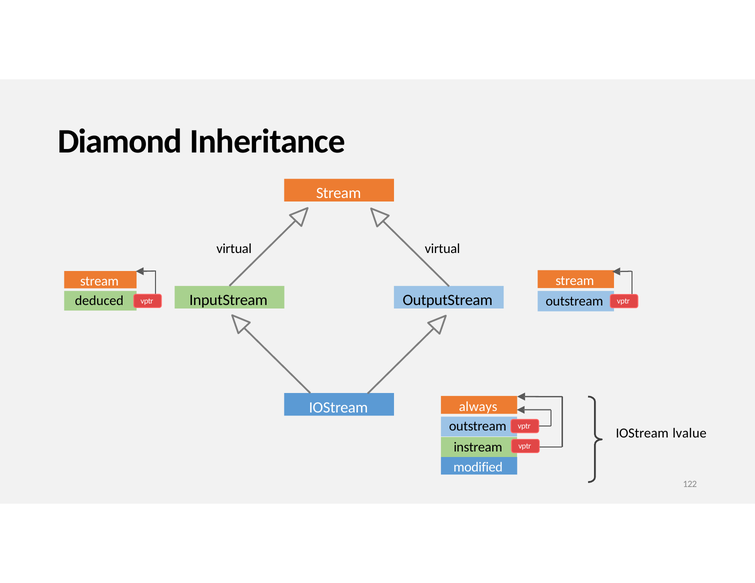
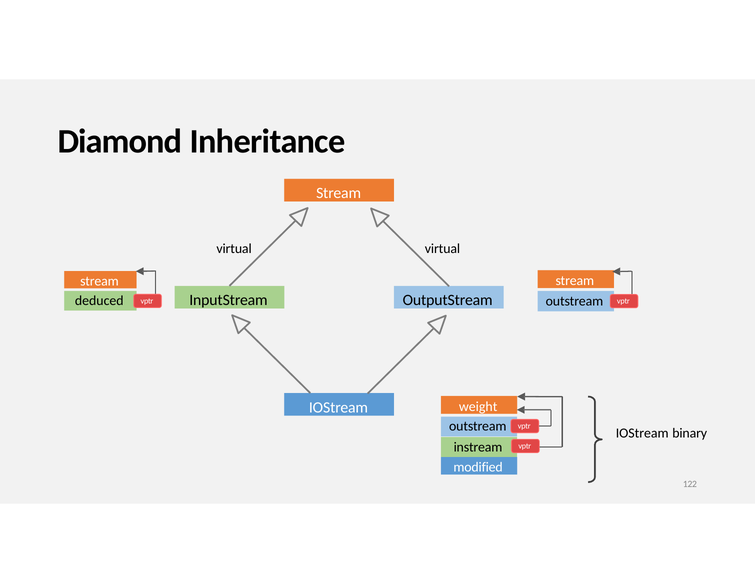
always: always -> weight
lvalue: lvalue -> binary
